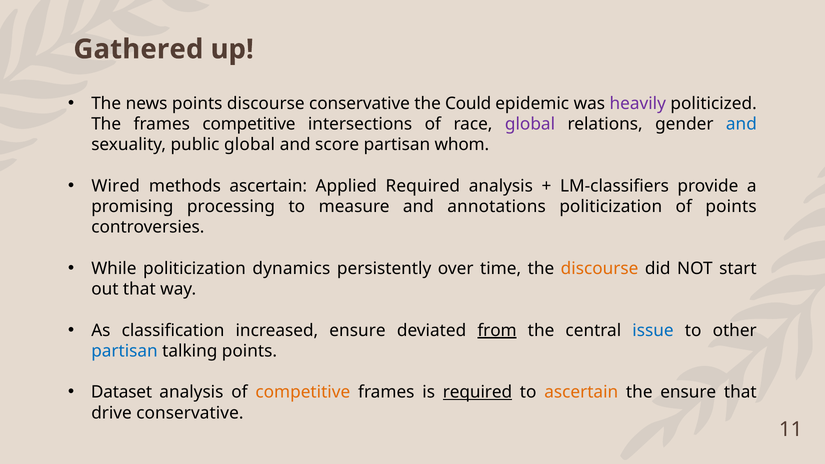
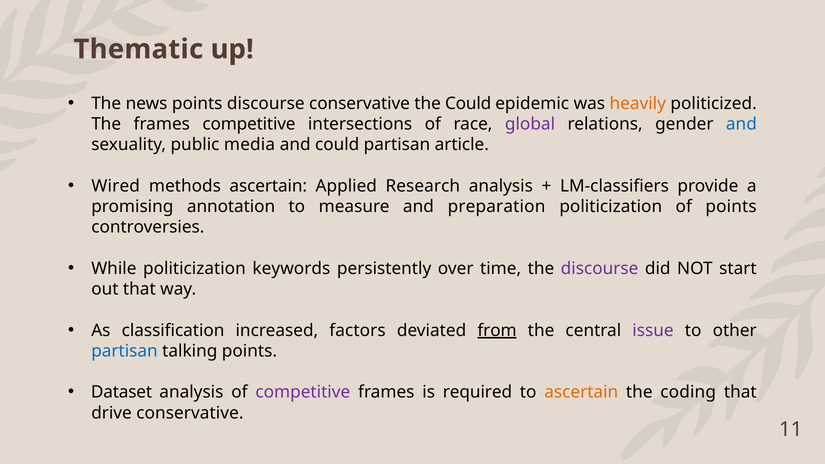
Gathered: Gathered -> Thematic
heavily colour: purple -> orange
public global: global -> media
and score: score -> could
whom: whom -> article
Applied Required: Required -> Research
processing: processing -> annotation
annotations: annotations -> preparation
dynamics: dynamics -> keywords
discourse at (600, 268) colour: orange -> purple
increased ensure: ensure -> factors
issue colour: blue -> purple
competitive at (303, 392) colour: orange -> purple
required at (477, 392) underline: present -> none
the ensure: ensure -> coding
